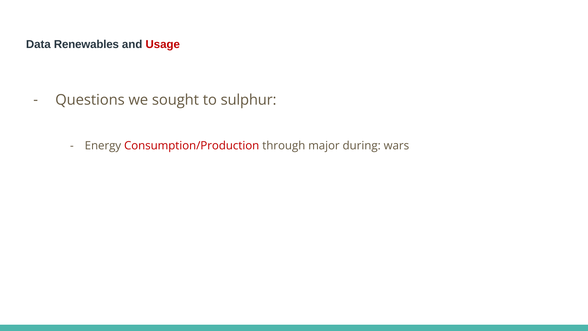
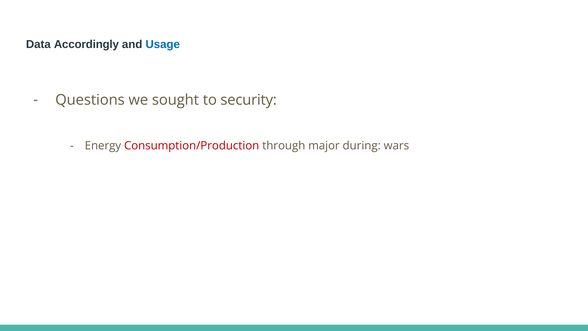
Renewables: Renewables -> Accordingly
Usage colour: red -> blue
sulphur: sulphur -> security
